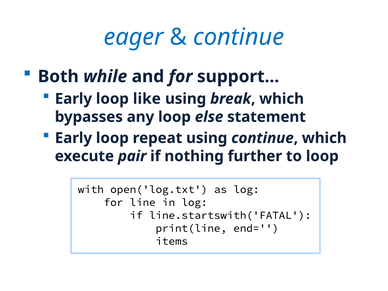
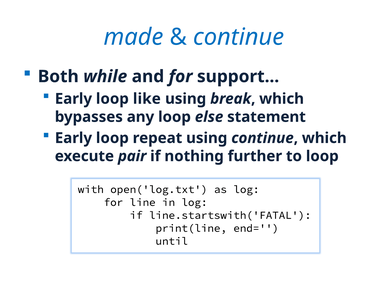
eager: eager -> made
items: items -> until
